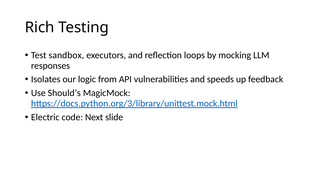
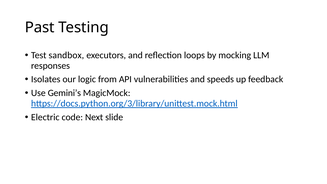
Rich: Rich -> Past
Should’s: Should’s -> Gemini’s
